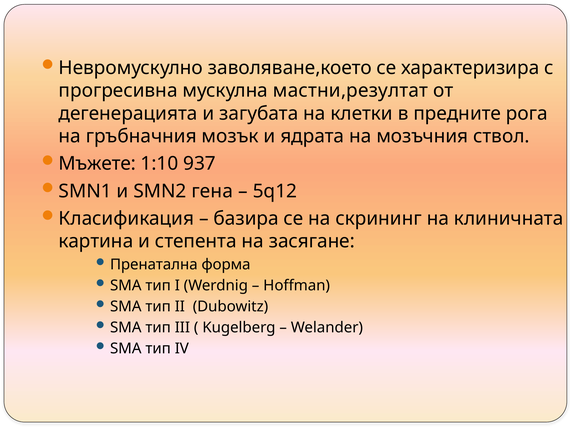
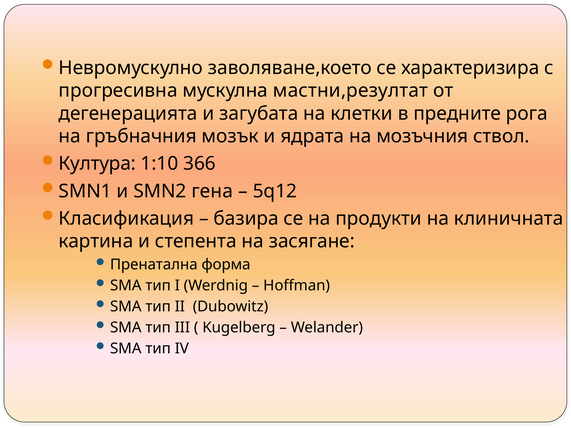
Мъжете: Мъжете -> Култура
937: 937 -> 366
скрининг: скрининг -> продукти
